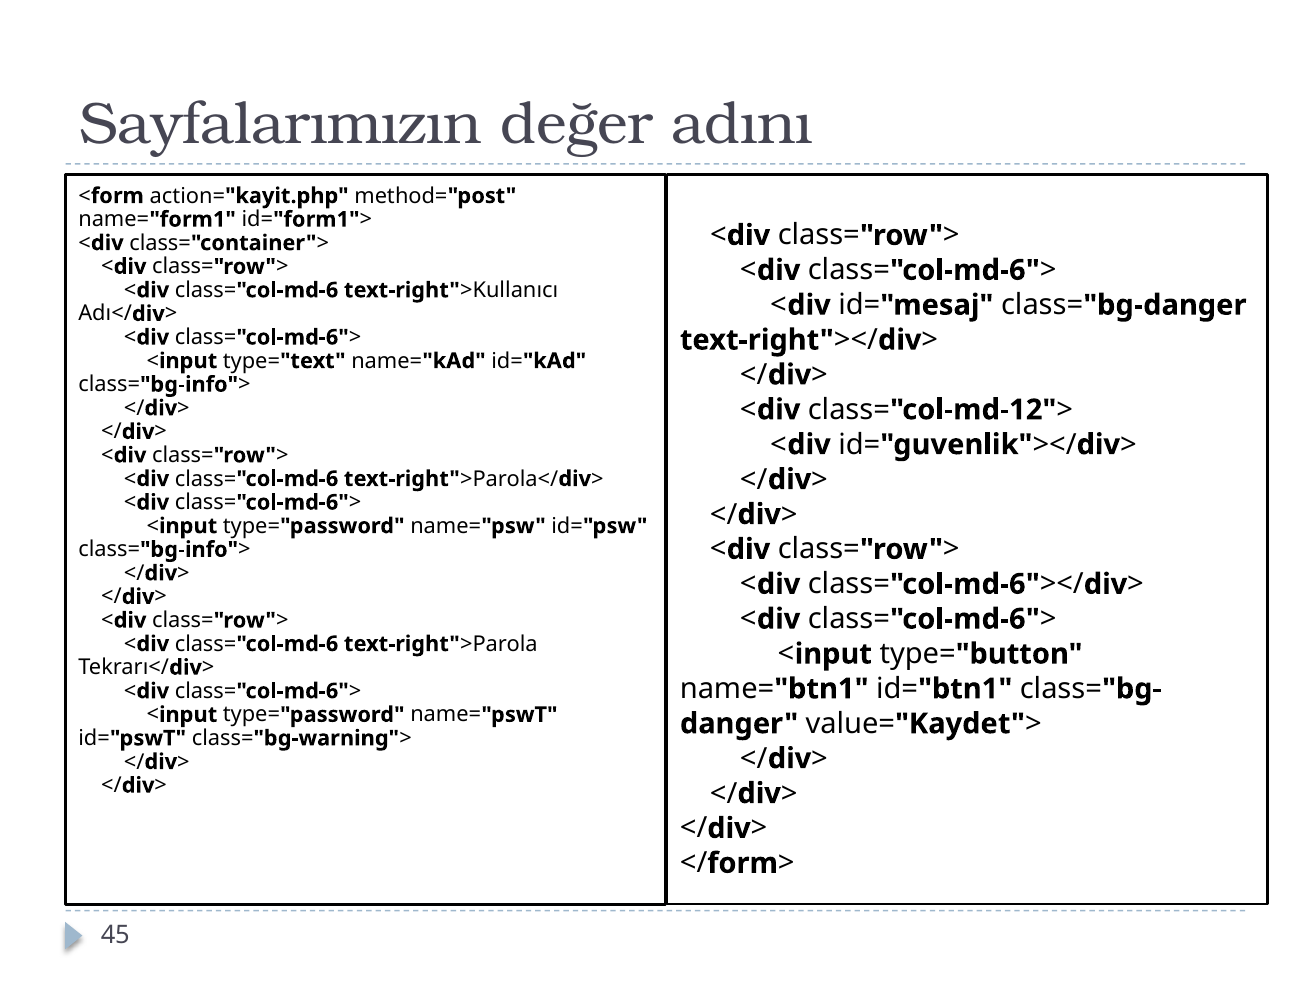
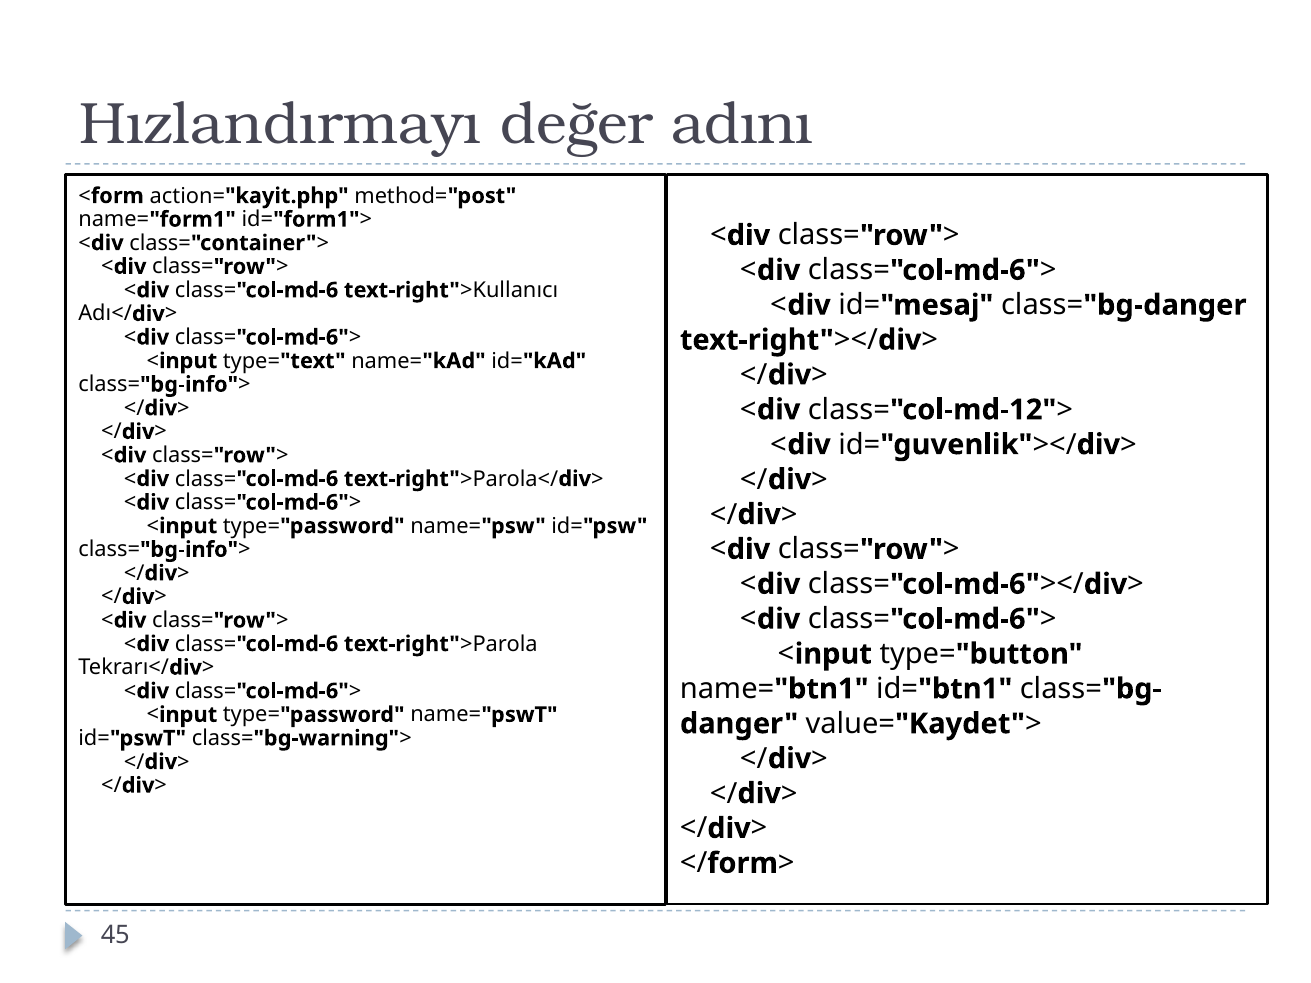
Sayfalarımızın: Sayfalarımızın -> Hızlandırmayı
